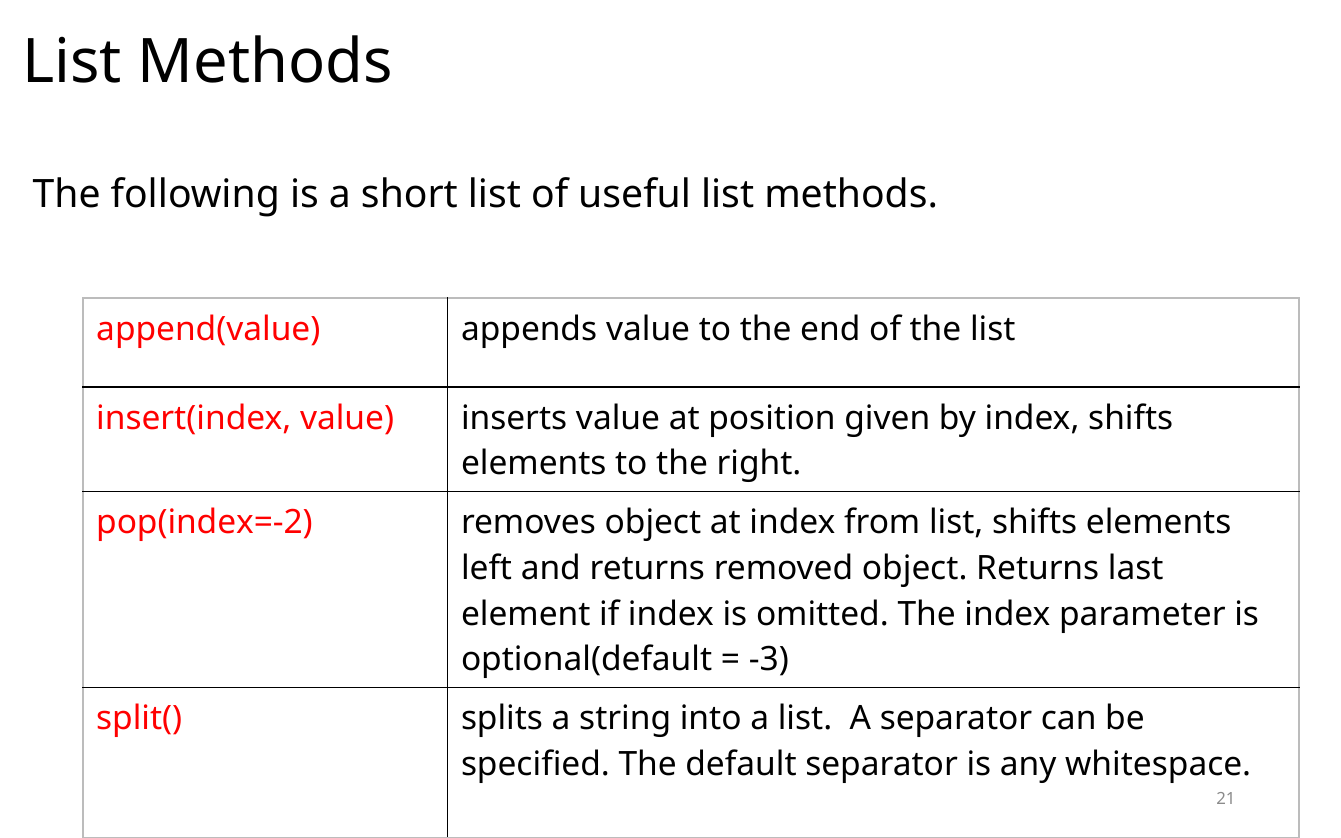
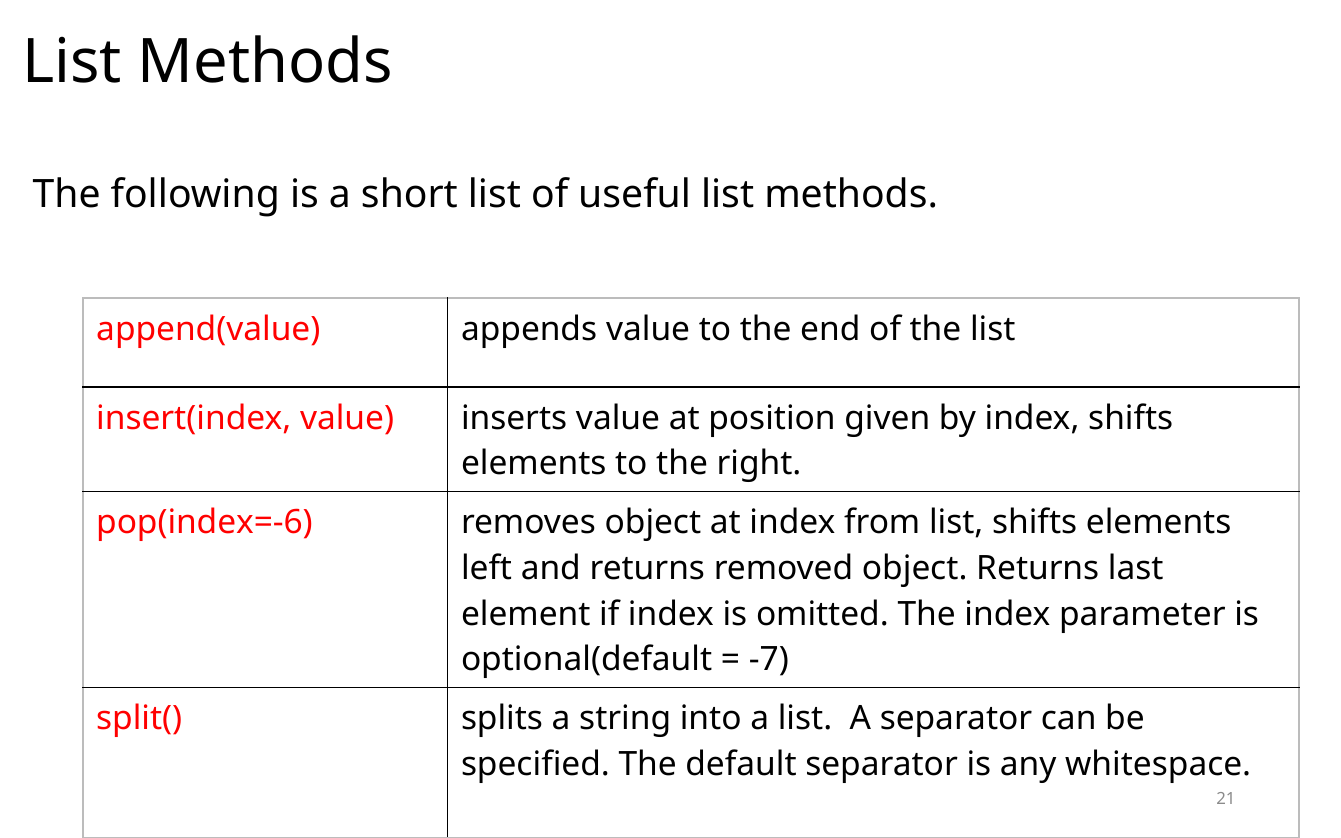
pop(index=-2: pop(index=-2 -> pop(index=-6
-3: -3 -> -7
